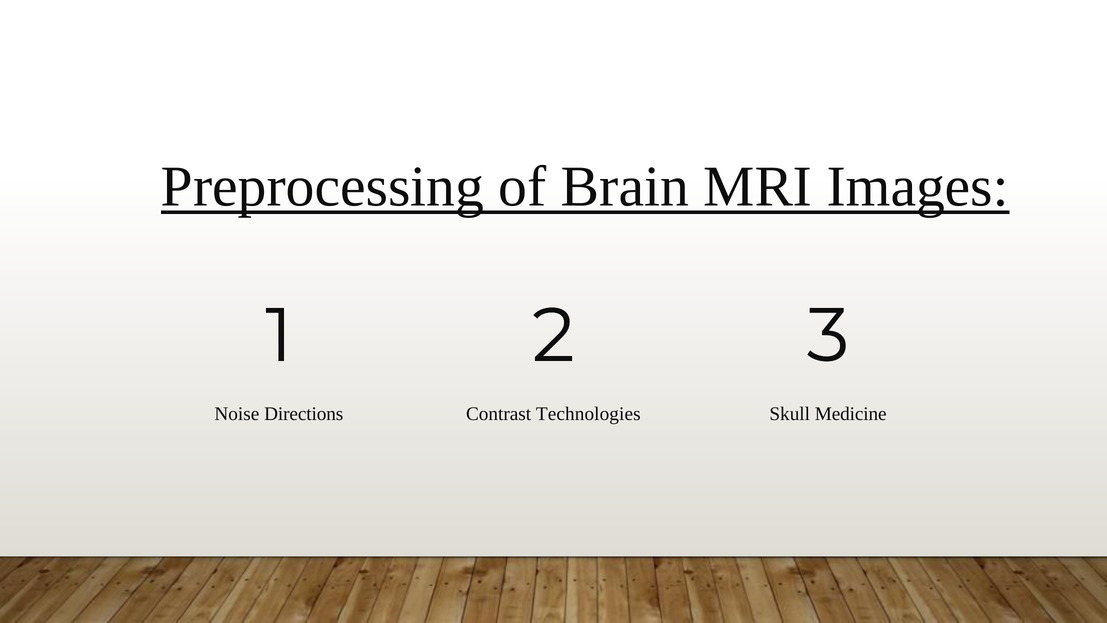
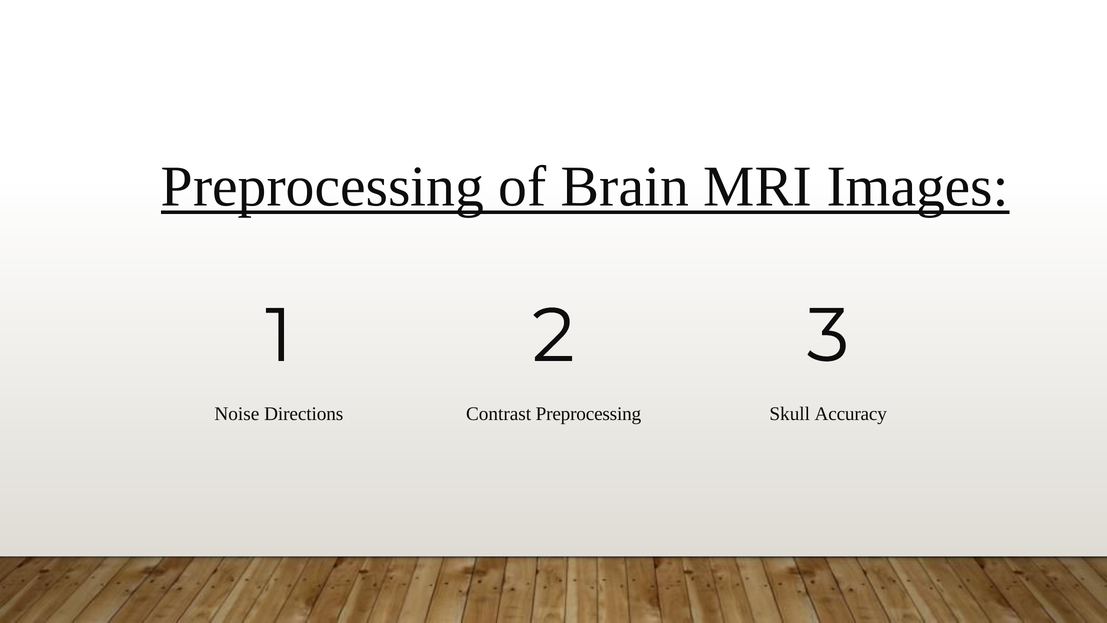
Contrast Technologies: Technologies -> Preprocessing
Medicine: Medicine -> Accuracy
